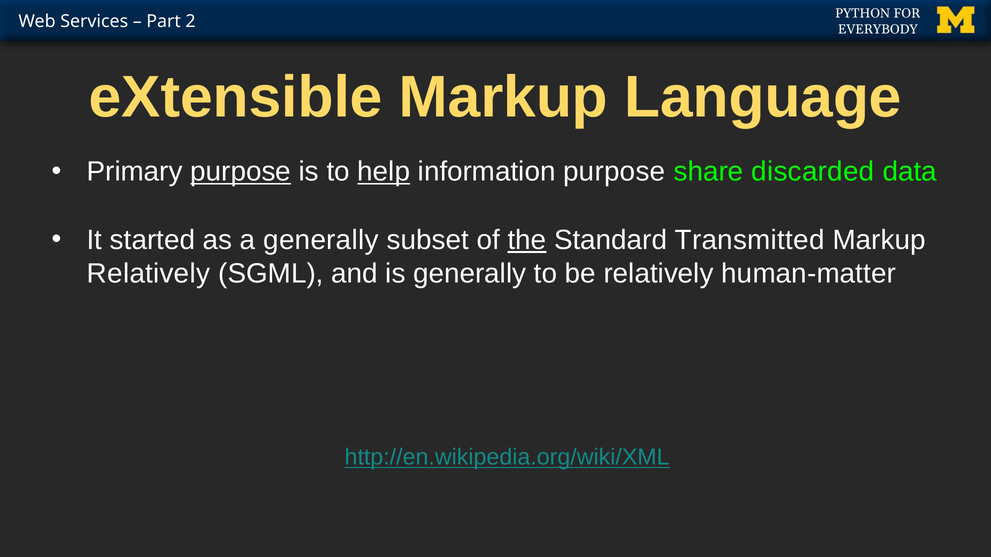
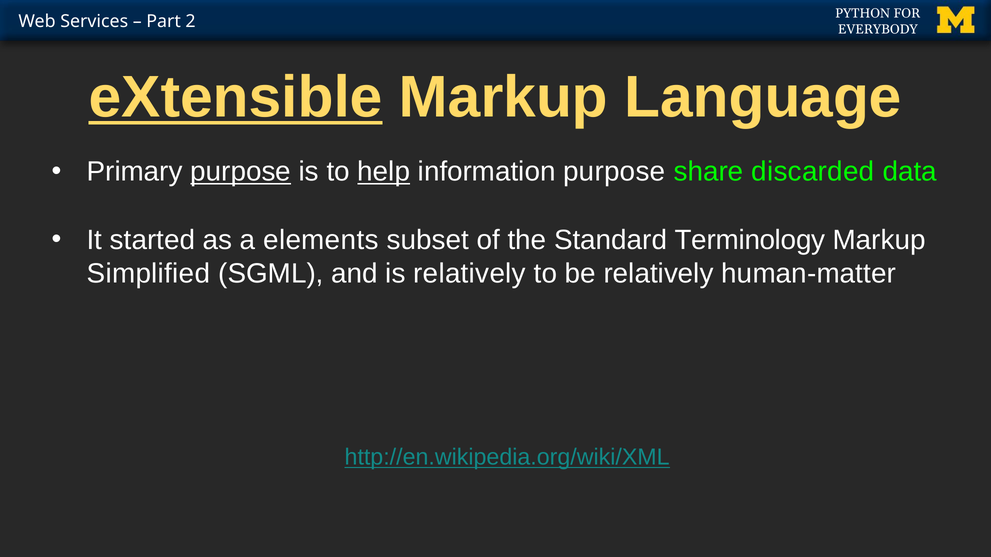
eXtensible underline: none -> present
a generally: generally -> elements
the underline: present -> none
Transmitted: Transmitted -> Terminology
Relatively at (149, 274): Relatively -> Simplified
is generally: generally -> relatively
